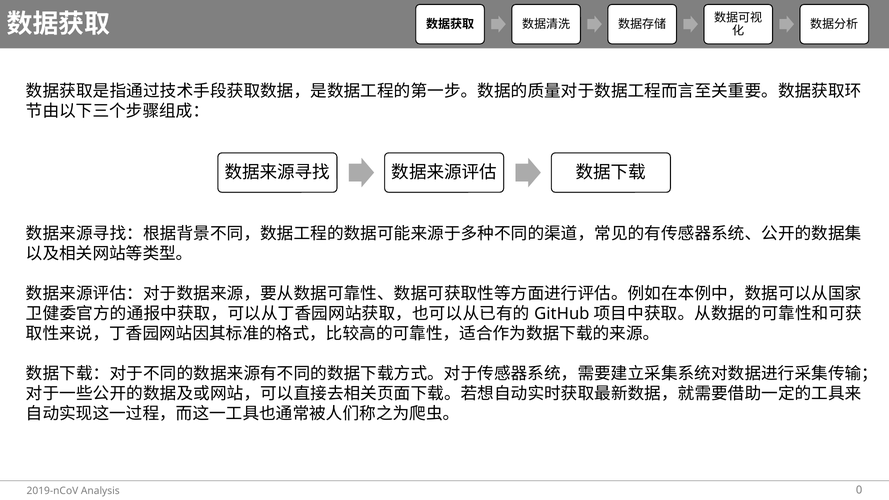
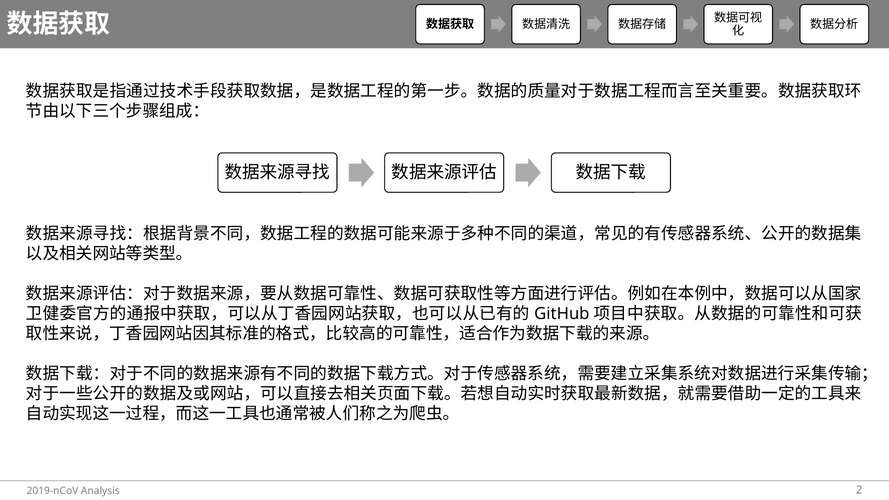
0: 0 -> 2
